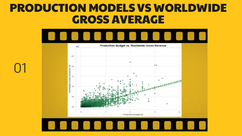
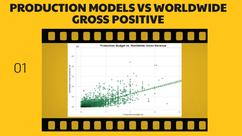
AVERAGE: AVERAGE -> POSITIVE
